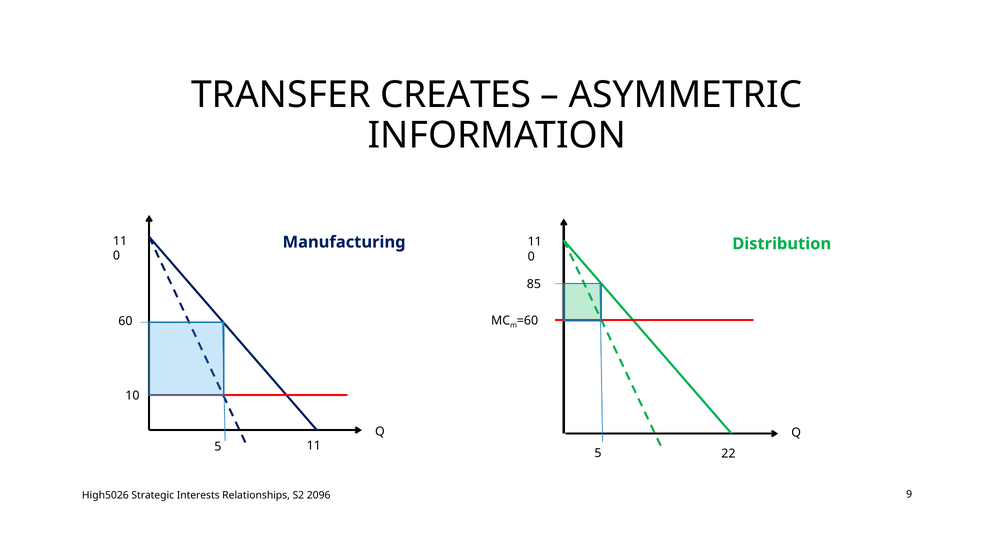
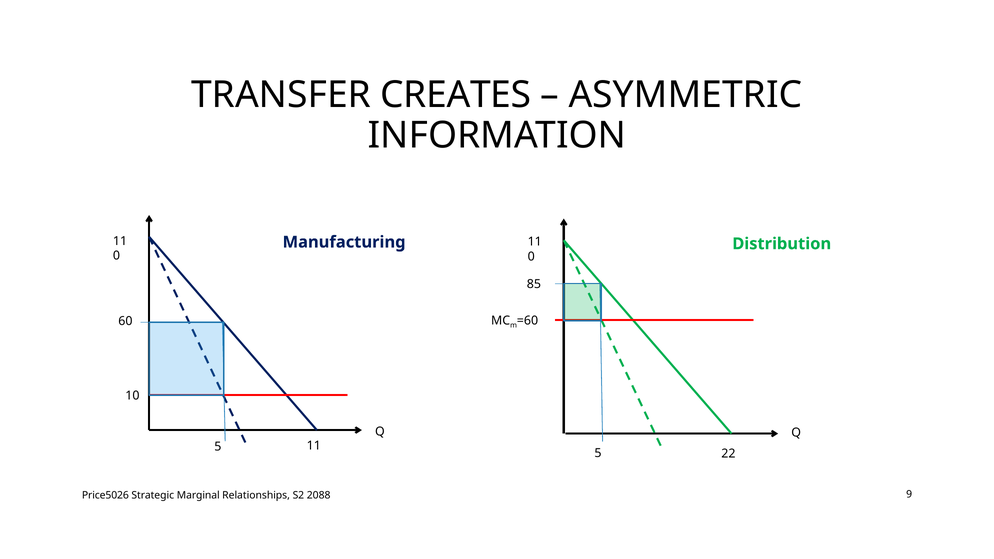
High5026: High5026 -> Price5026
Interests: Interests -> Marginal
2096: 2096 -> 2088
